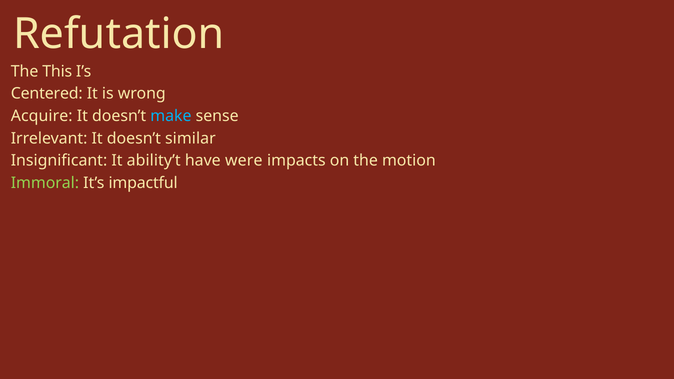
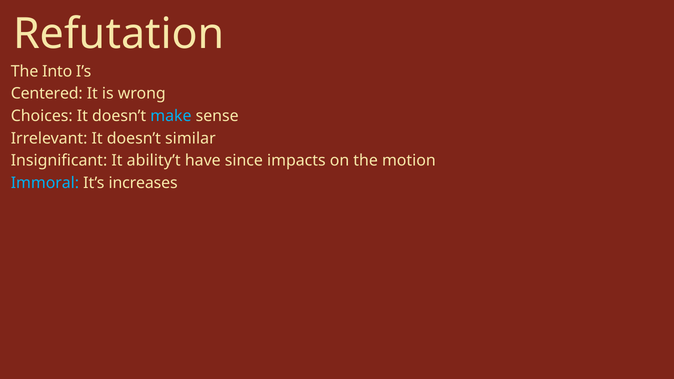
This: This -> Into
Acquire: Acquire -> Choices
were: were -> since
Immoral colour: light green -> light blue
impactful: impactful -> increases
